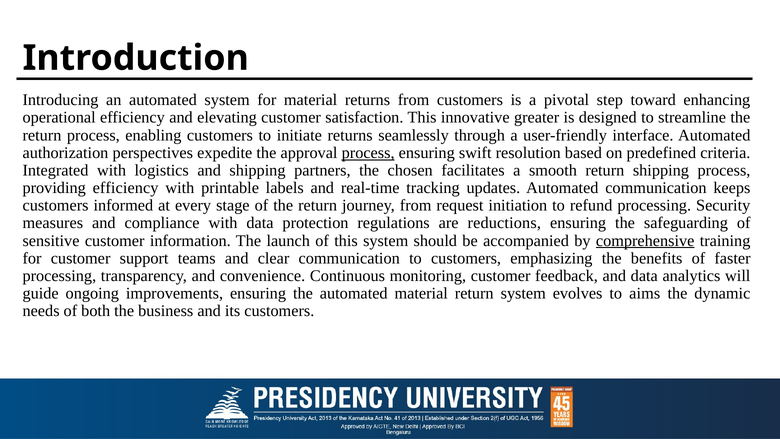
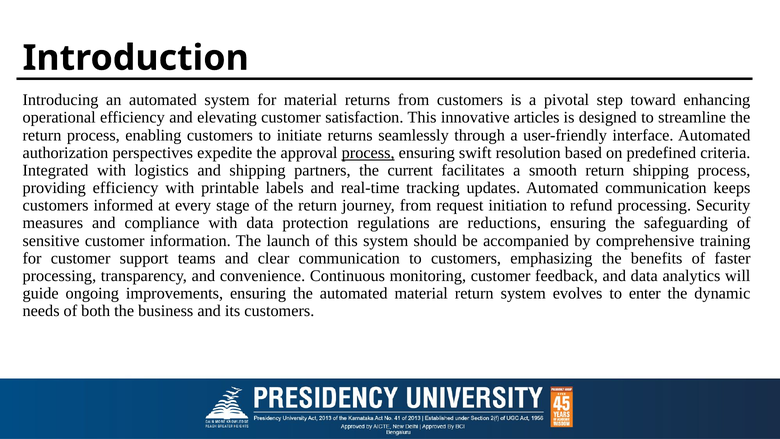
greater: greater -> articles
chosen: chosen -> current
comprehensive underline: present -> none
aims: aims -> enter
